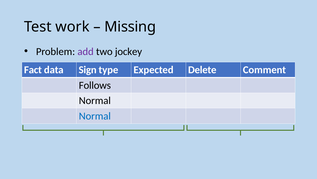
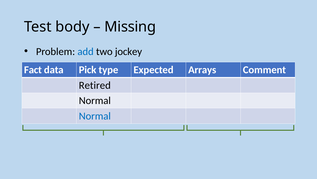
work: work -> body
add colour: purple -> blue
Sign: Sign -> Pick
Delete: Delete -> Arrays
Follows: Follows -> Retired
